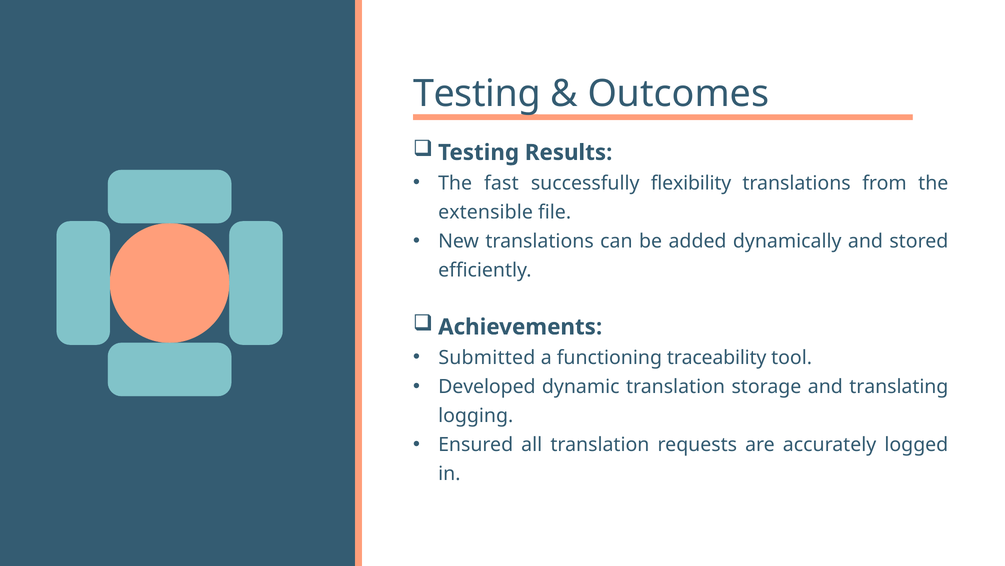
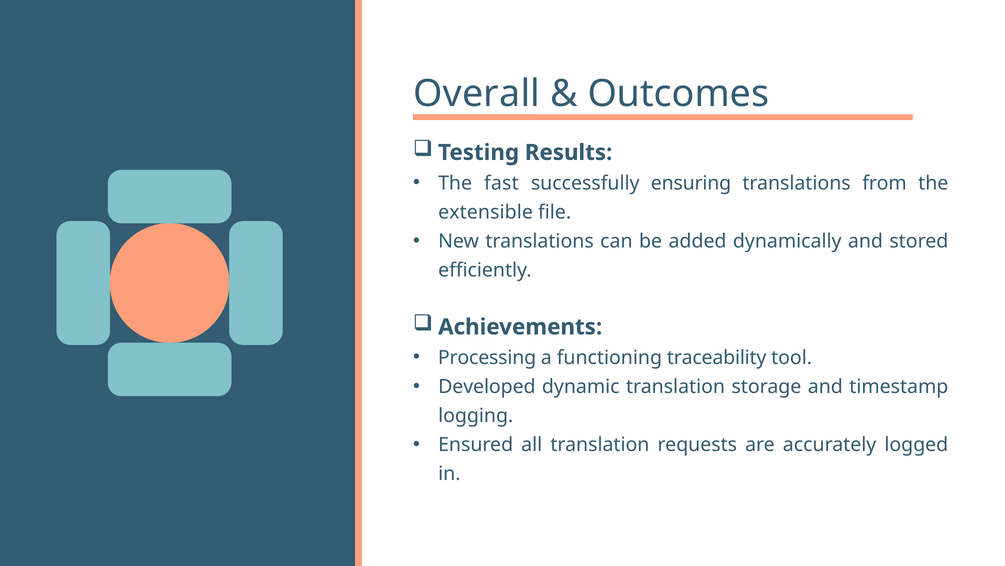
Testing at (477, 94): Testing -> Overall
flexibility: flexibility -> ensuring
Submitted: Submitted -> Processing
translating: translating -> timestamp
